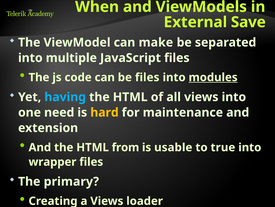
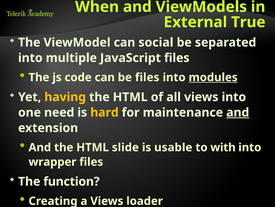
Save: Save -> True
make: make -> social
having colour: light blue -> yellow
and at (238, 112) underline: none -> present
from: from -> slide
true: true -> with
primary: primary -> function
